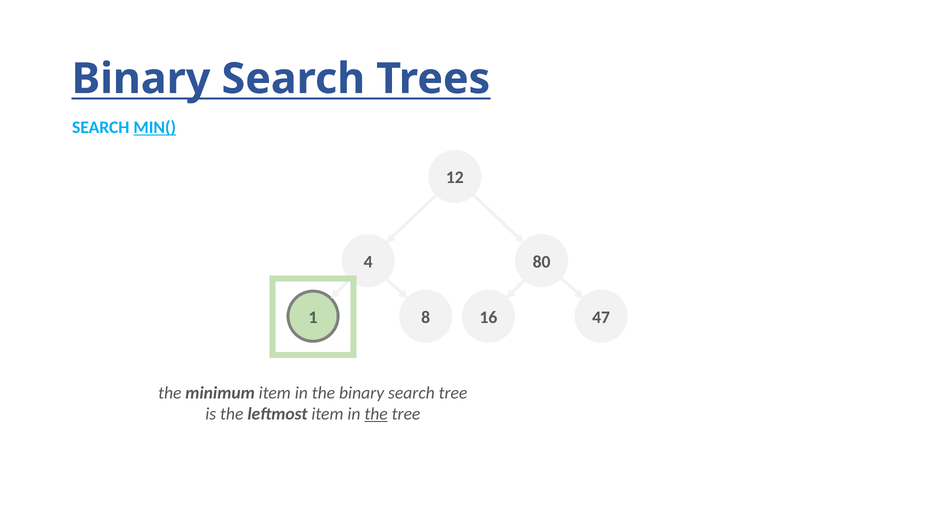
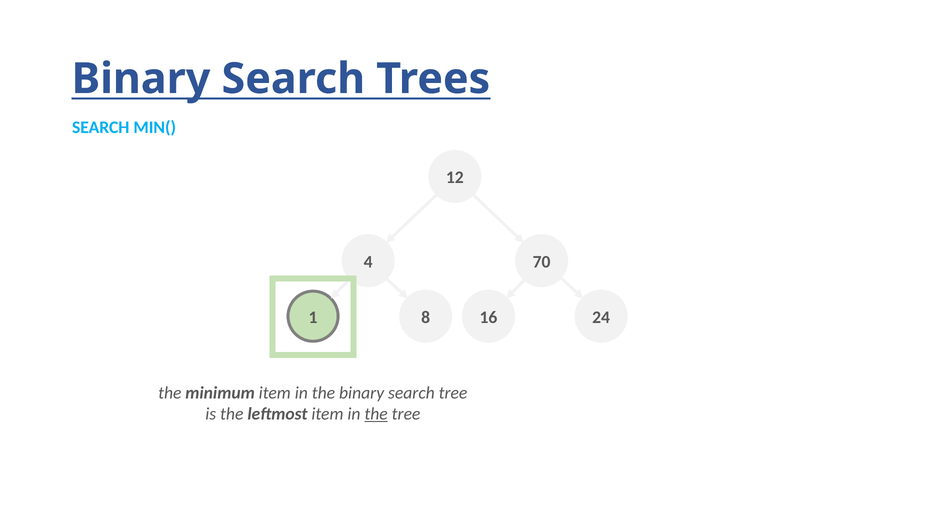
MIN( underline: present -> none
80: 80 -> 70
47: 47 -> 24
